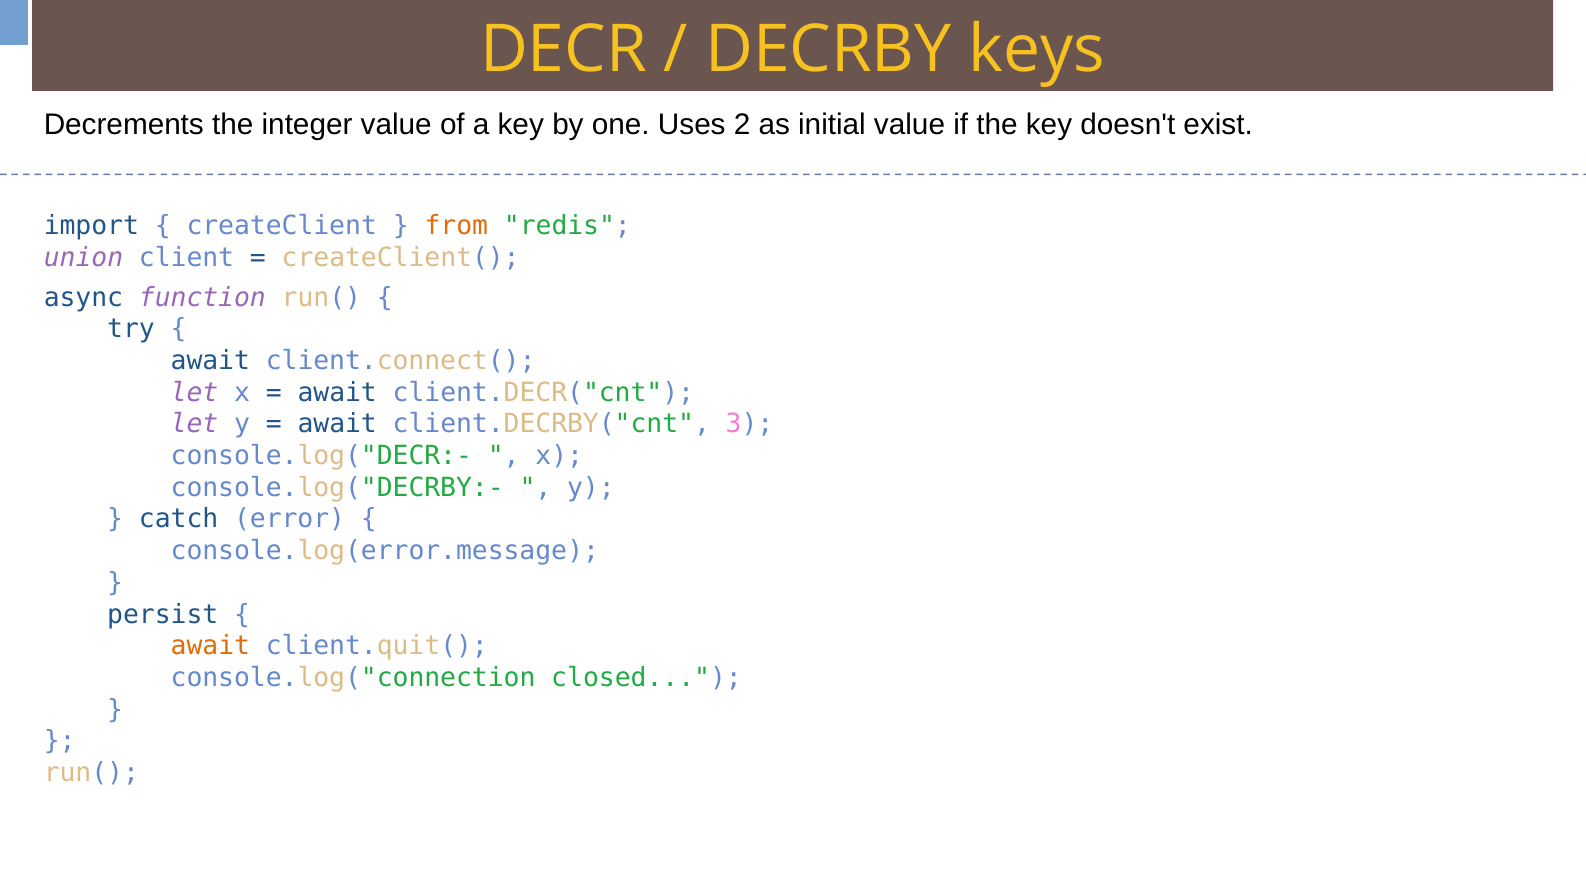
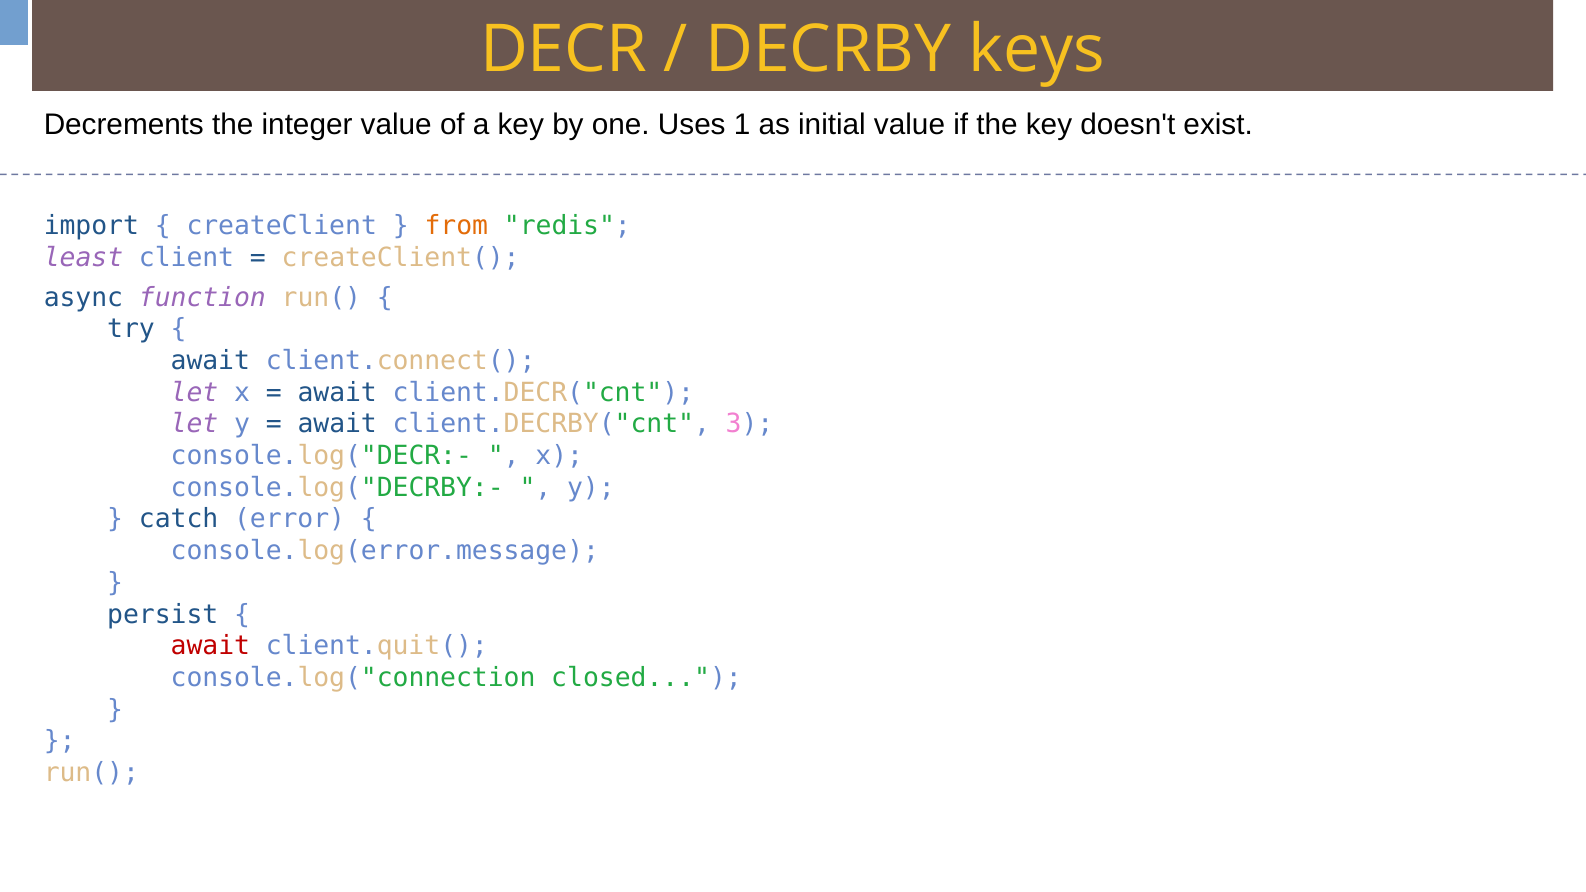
2: 2 -> 1
union: union -> least
await at (210, 646) colour: orange -> red
